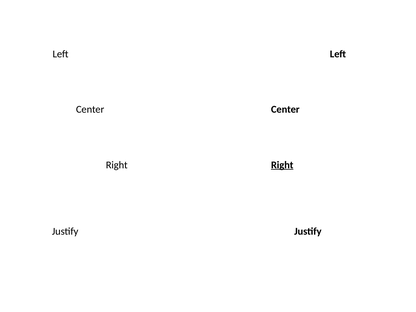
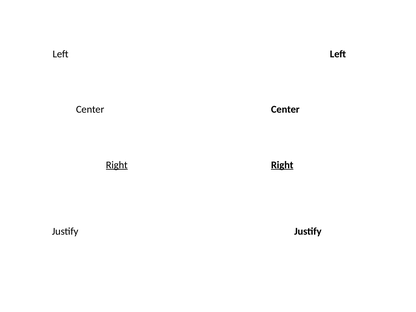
Right at (117, 165) underline: none -> present
